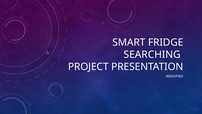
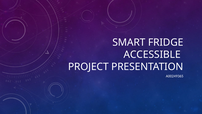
SEARCHING: SEARCHING -> ACCESSIBLE
